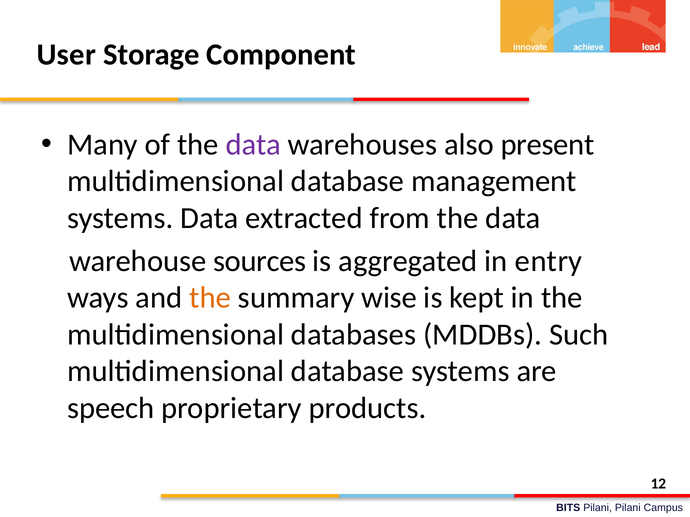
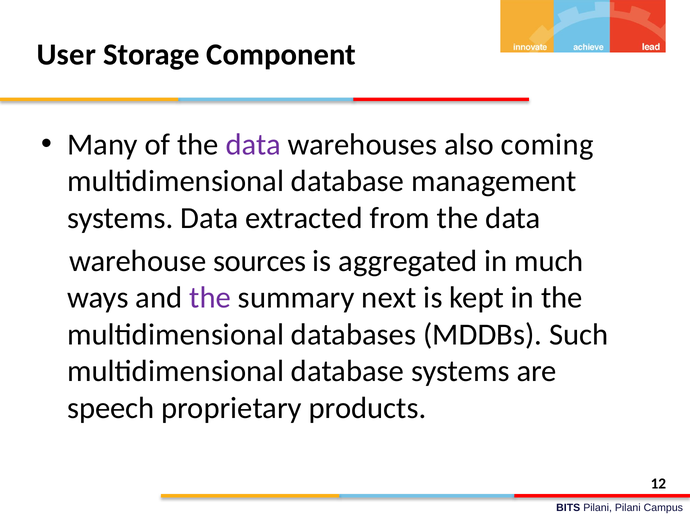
present: present -> coming
entry: entry -> much
the at (210, 298) colour: orange -> purple
wise: wise -> next
